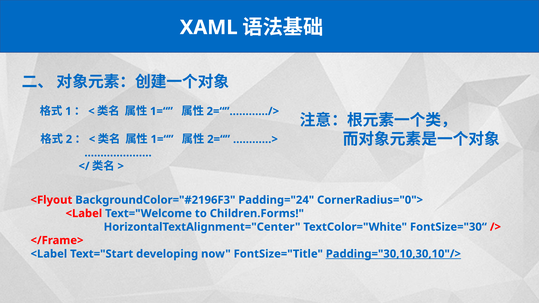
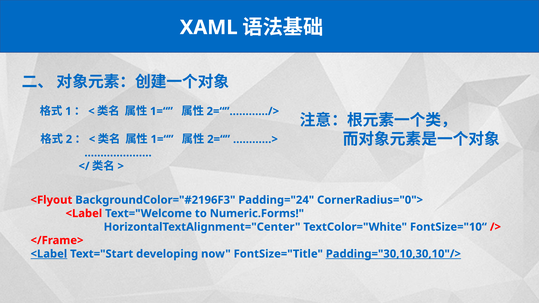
Children.Forms: Children.Forms -> Numeric.Forms
FontSize="30“: FontSize="30“ -> FontSize="10“
<Label at (49, 254) underline: none -> present
